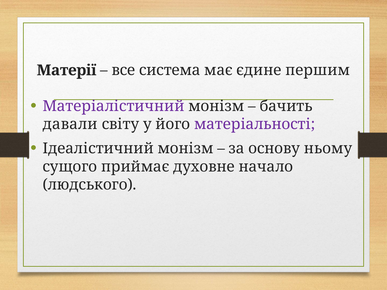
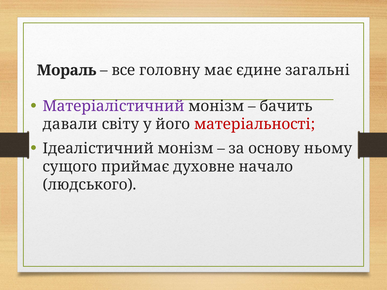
Матерії: Матерії -> Мораль
система: система -> головну
першим: першим -> загальні
матеріальності colour: purple -> red
